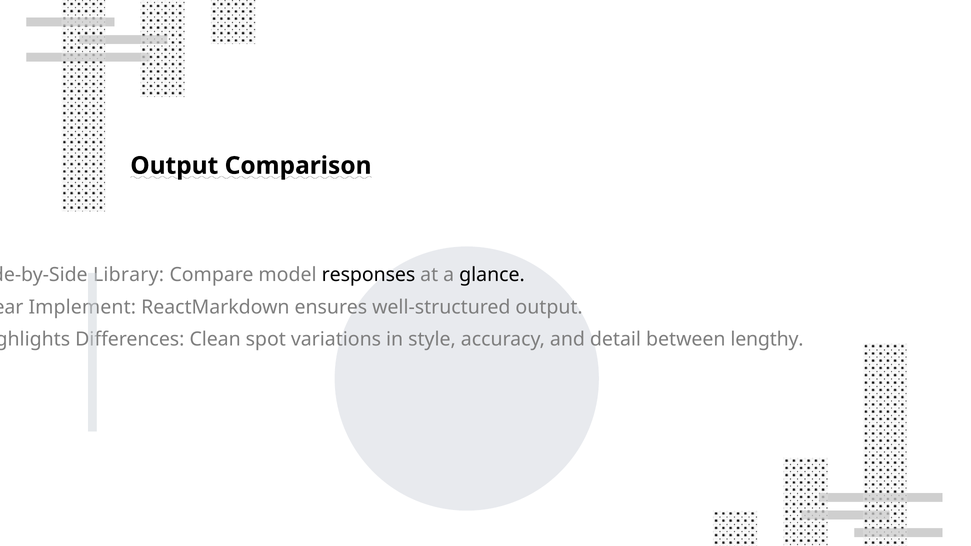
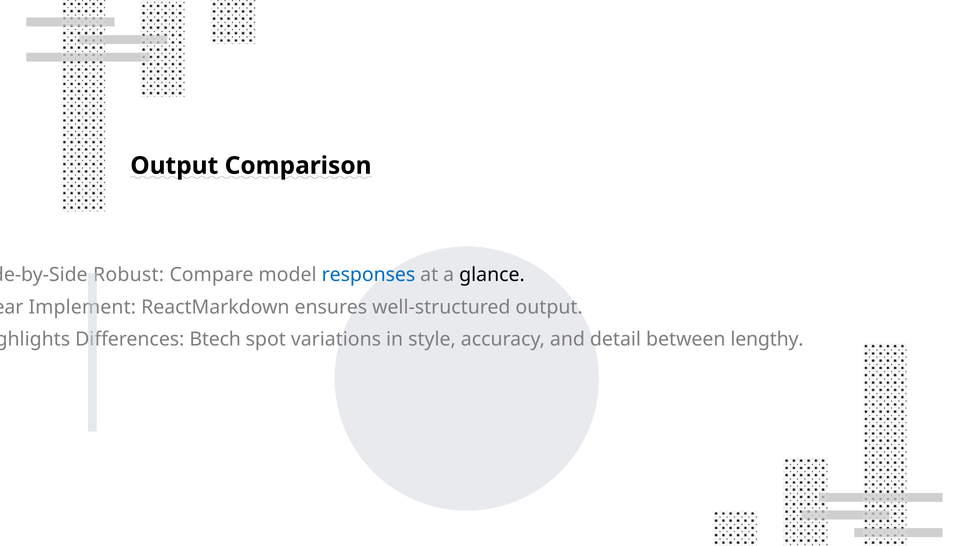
Library: Library -> Robust
responses colour: black -> blue
Clean: Clean -> Btech
